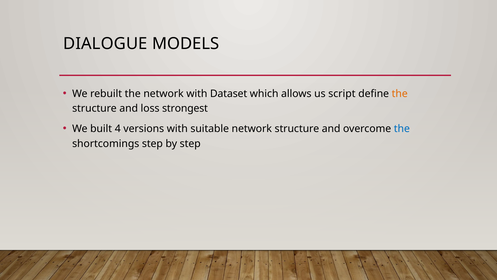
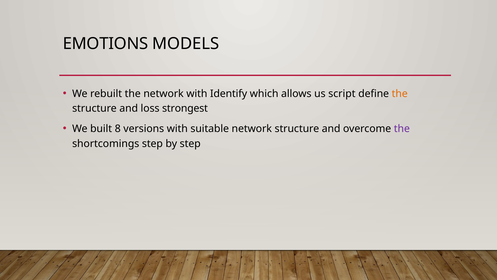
DIALOGUE: DIALOGUE -> EMOTIONS
Dataset: Dataset -> Identify
4: 4 -> 8
the at (402, 128) colour: blue -> purple
